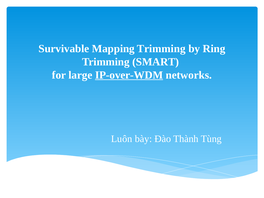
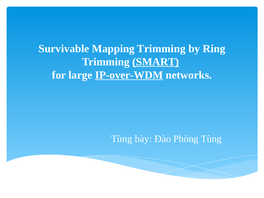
SMART underline: none -> present
Luôn at (122, 139): Luôn -> Tùng
Thành: Thành -> Phòng
